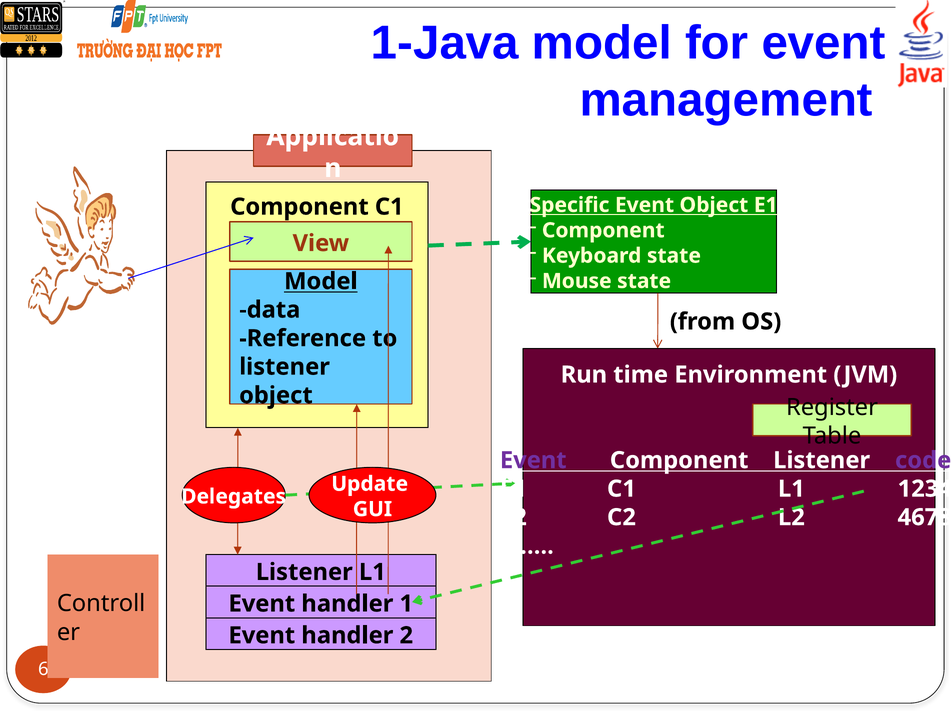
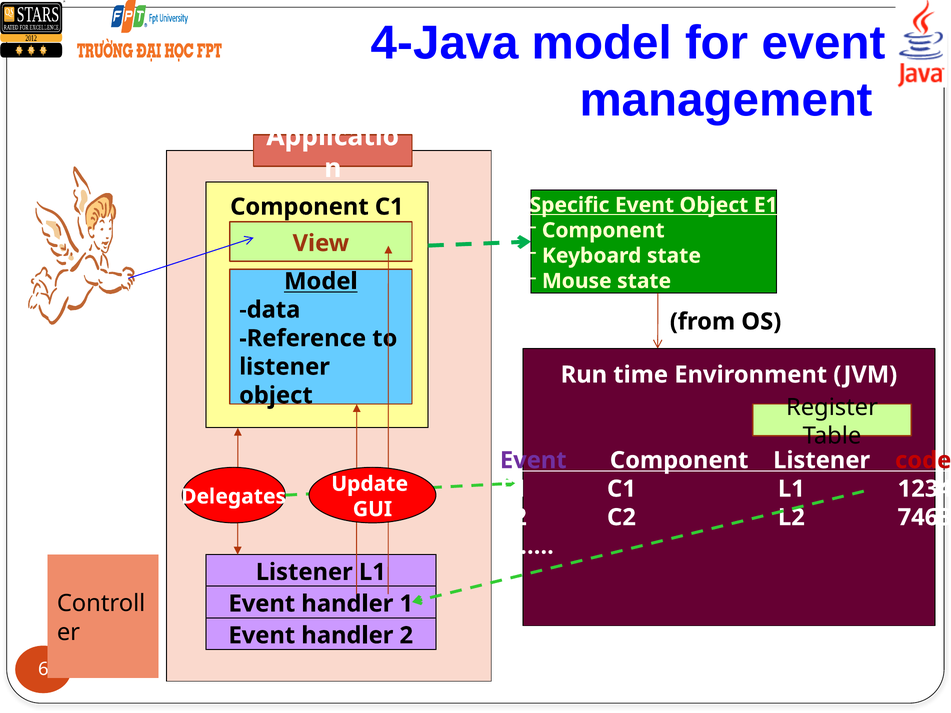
1-Java: 1-Java -> 4-Java
code colour: purple -> red
4678: 4678 -> 7463
